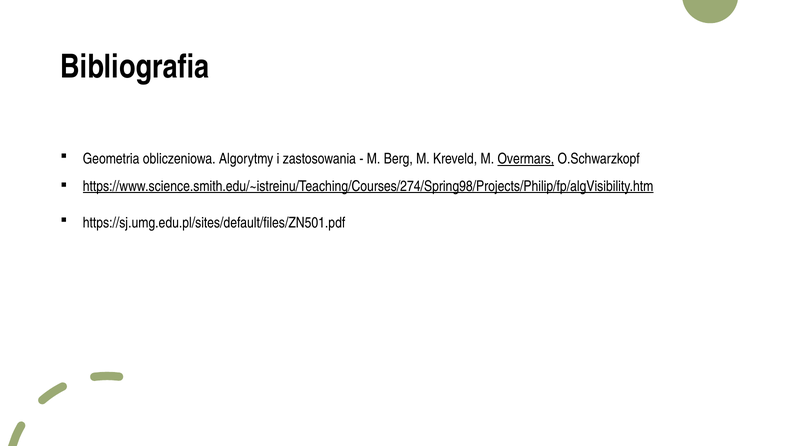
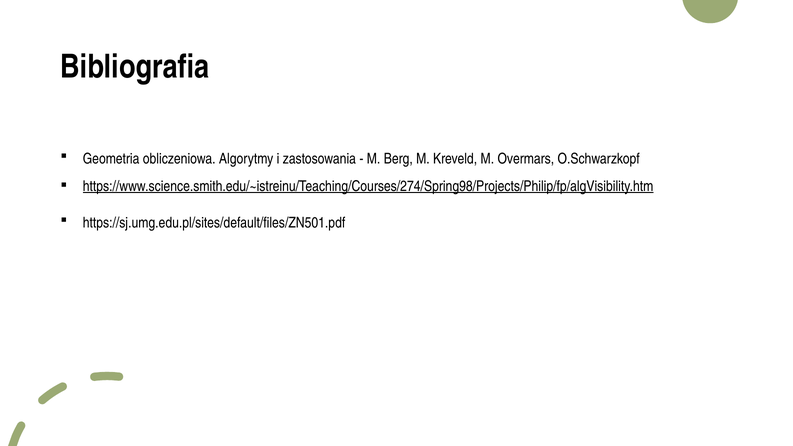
Overmars underline: present -> none
